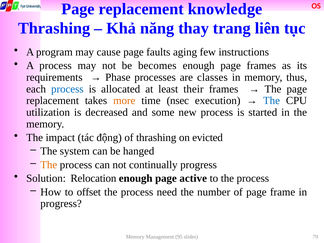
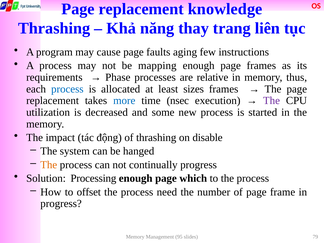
becomes: becomes -> mapping
classes: classes -> relative
their: their -> sizes
more colour: orange -> blue
The at (272, 101) colour: blue -> purple
evicted: evicted -> disable
Relocation: Relocation -> Processing
active: active -> which
